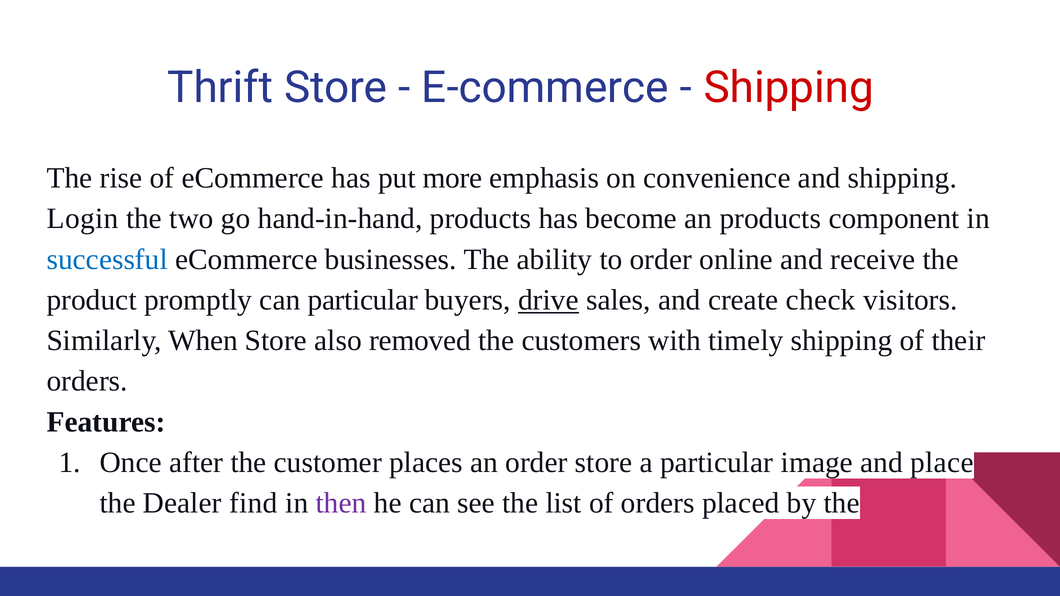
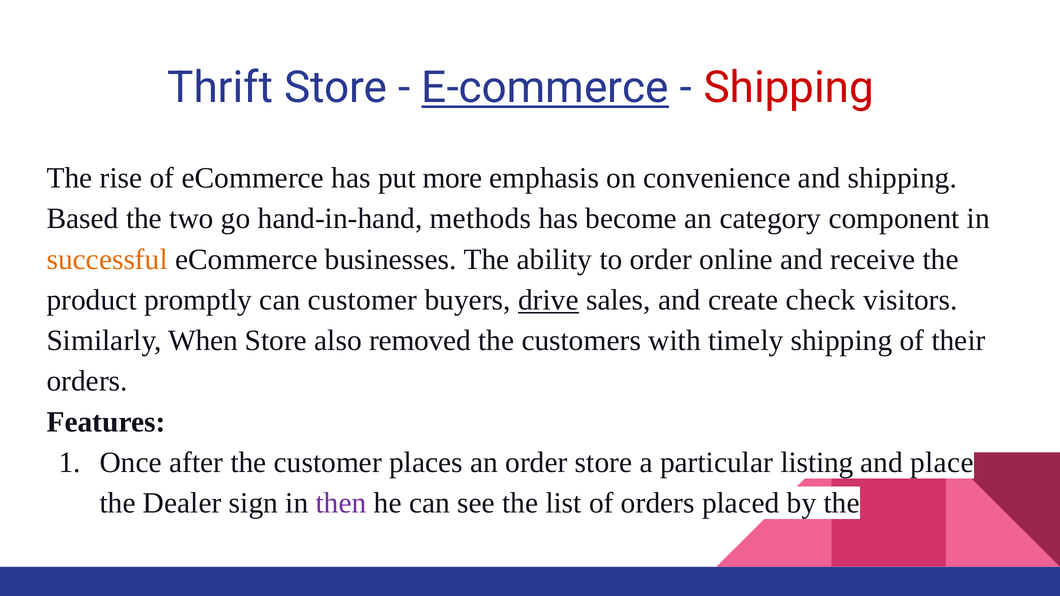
E-commerce underline: none -> present
Login: Login -> Based
hand-in-hand products: products -> methods
an products: products -> category
successful colour: blue -> orange
can particular: particular -> customer
image: image -> listing
find: find -> sign
